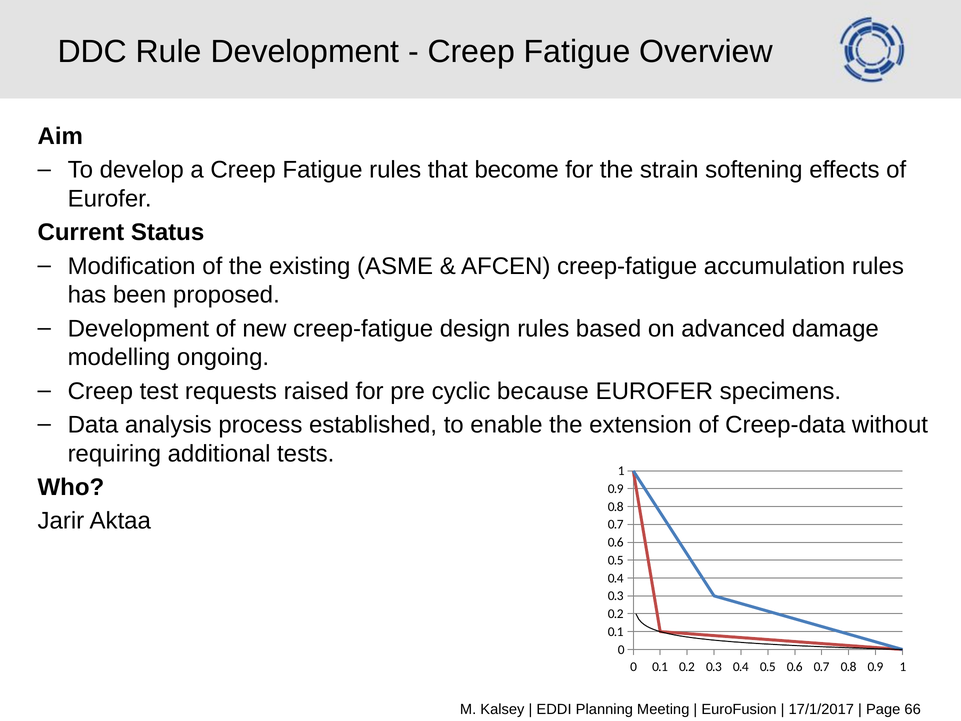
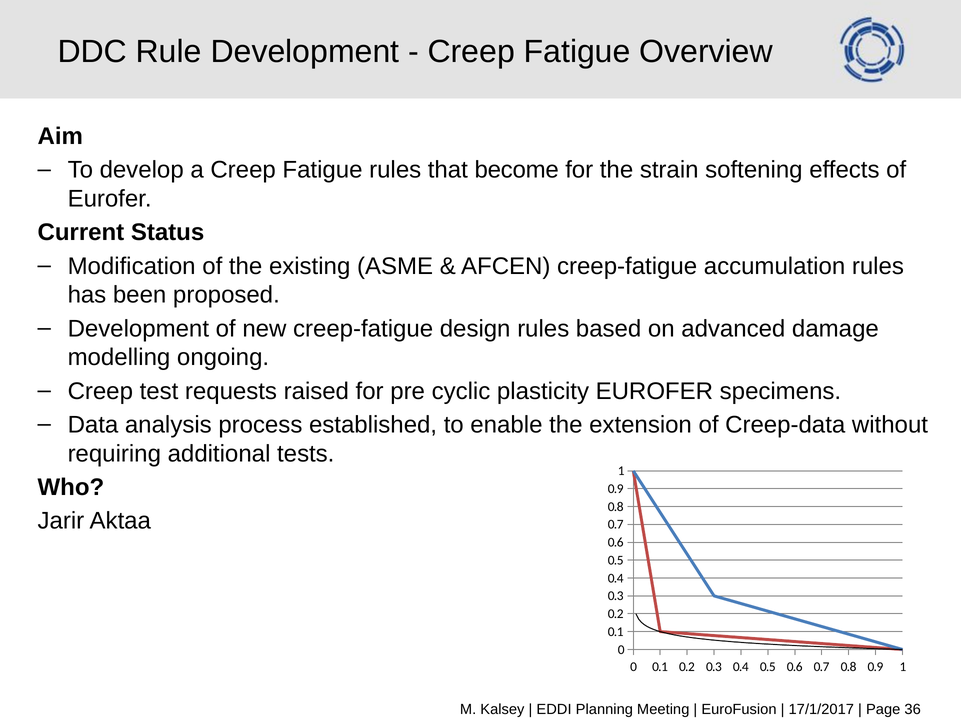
because: because -> plasticity
66: 66 -> 36
